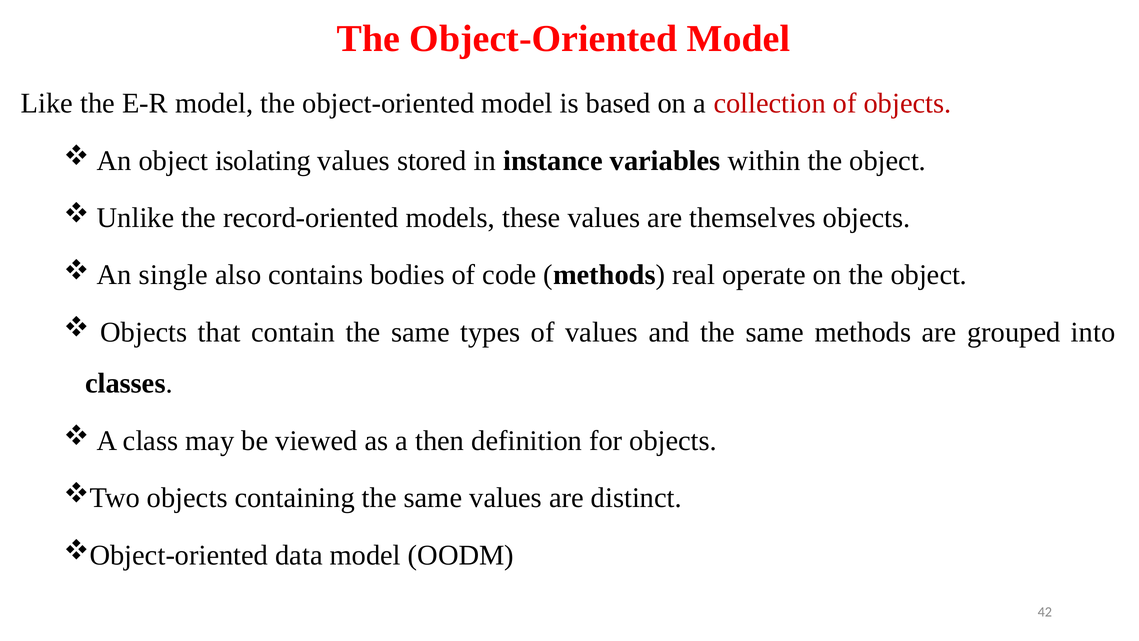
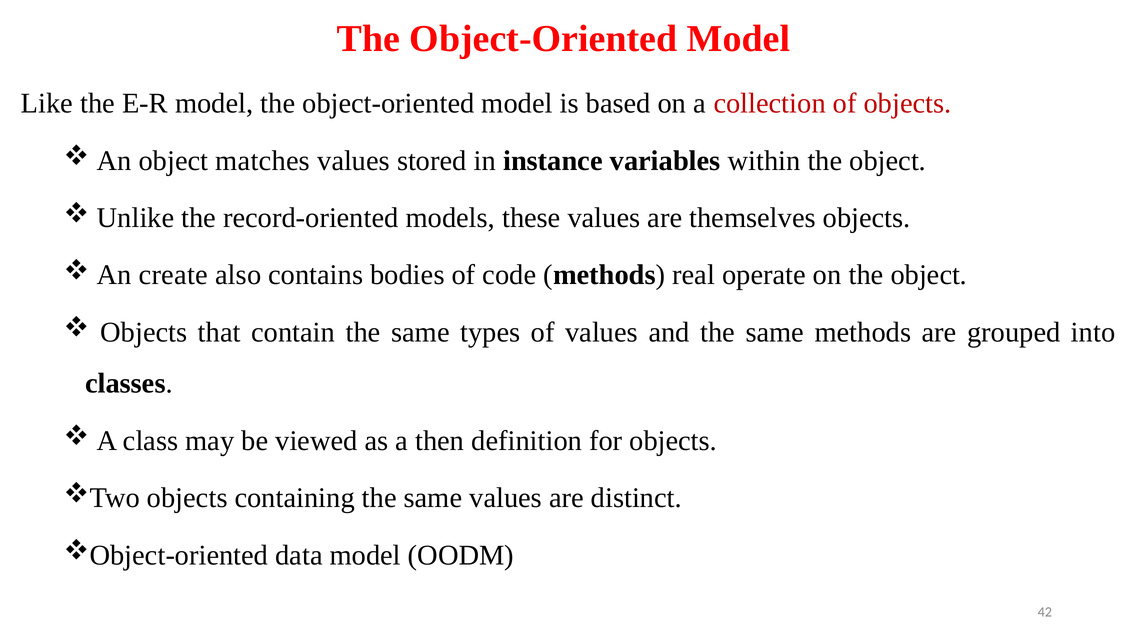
isolating: isolating -> matches
single: single -> create
